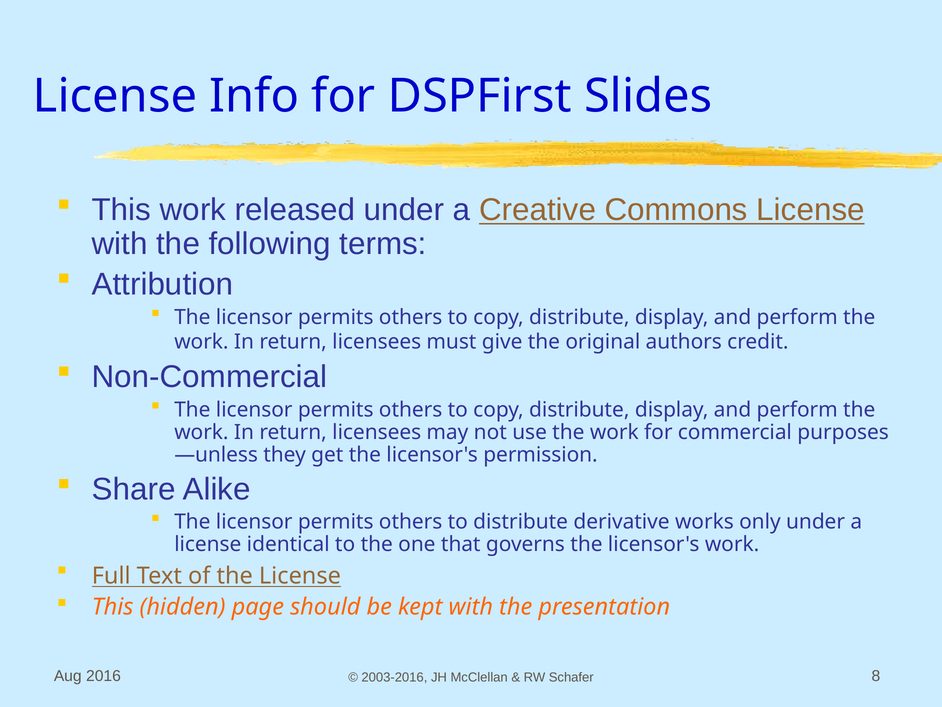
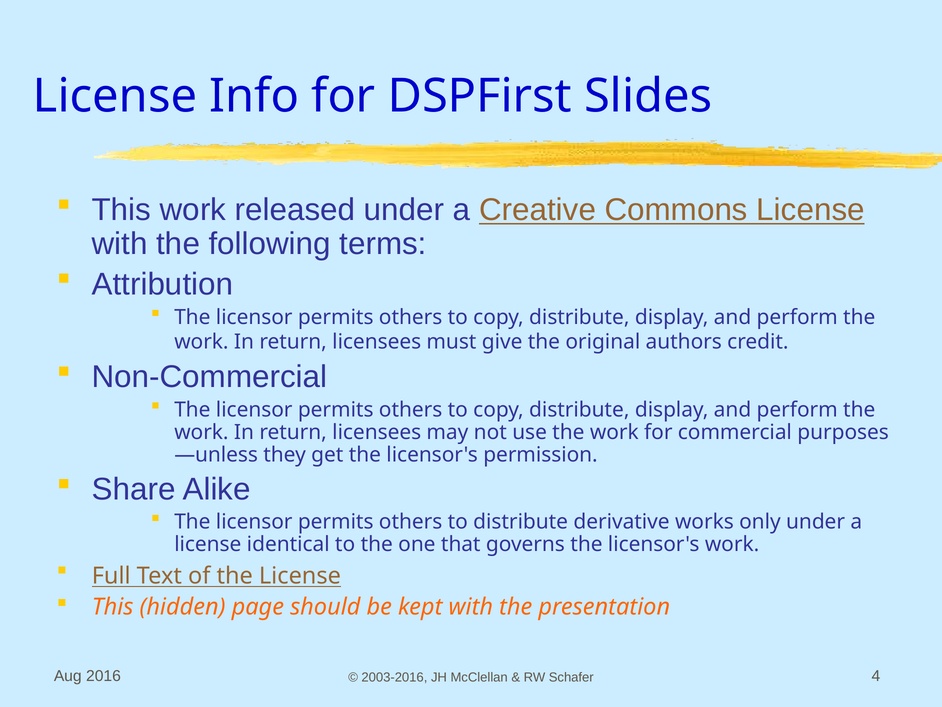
8: 8 -> 4
